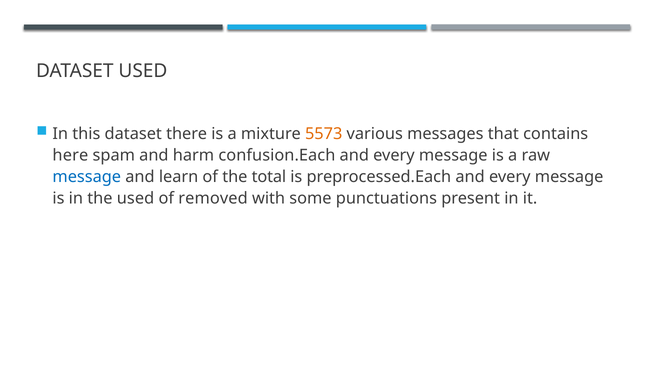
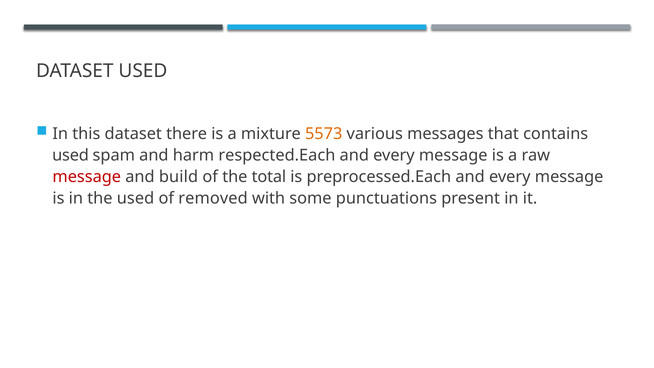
here at (70, 155): here -> used
confusion.Each: confusion.Each -> respected.Each
message at (87, 177) colour: blue -> red
learn: learn -> build
